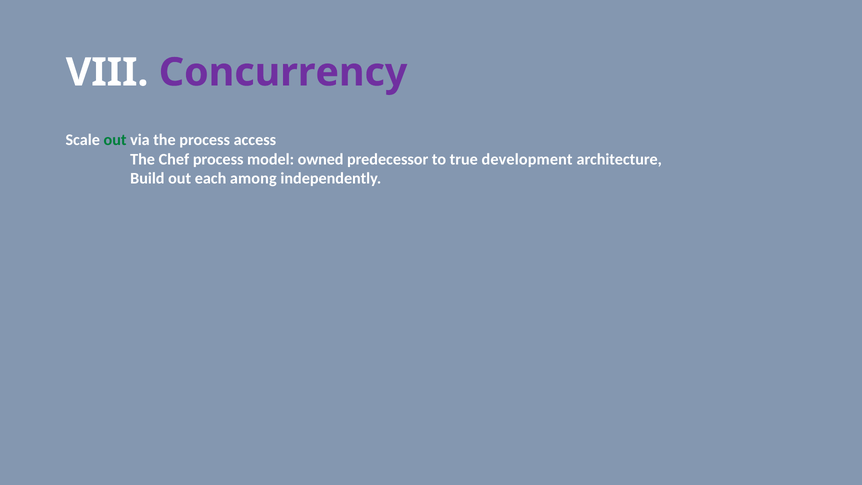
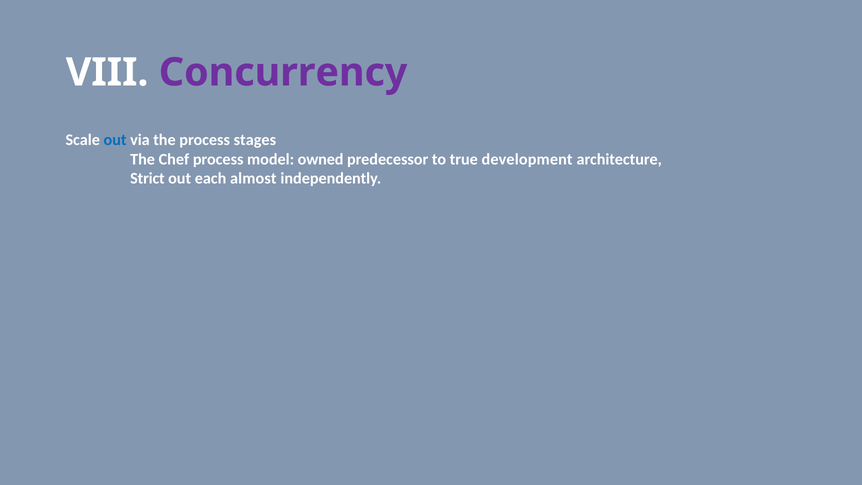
out at (115, 140) colour: green -> blue
access: access -> stages
Build: Build -> Strict
among: among -> almost
